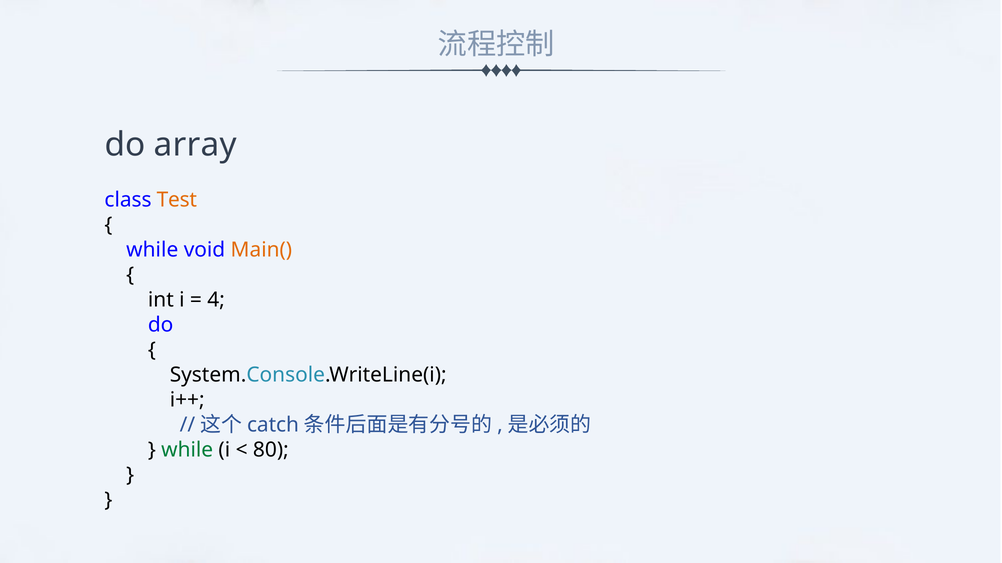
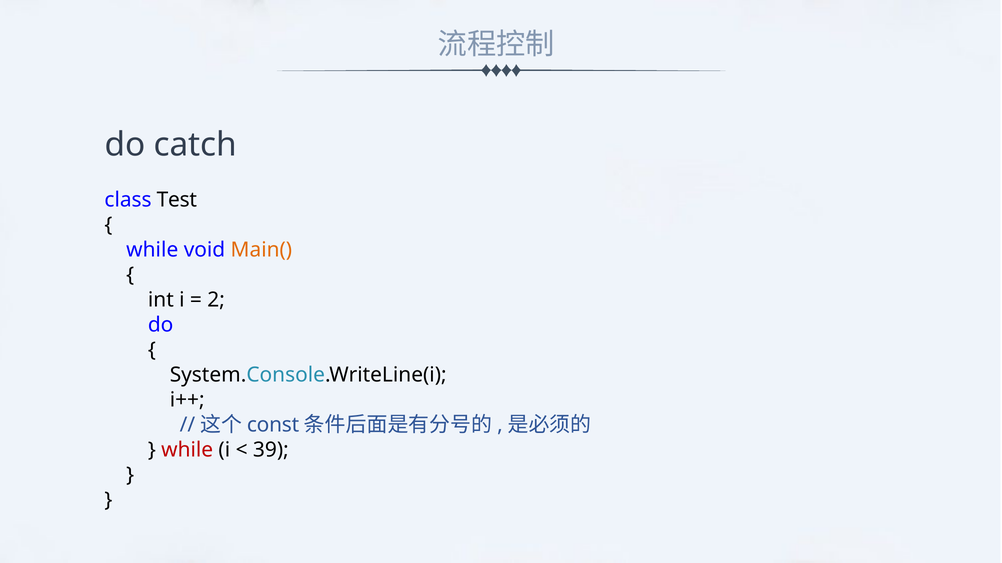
array: array -> catch
Test colour: orange -> black
4: 4 -> 2
catch: catch -> const
while at (187, 450) colour: green -> red
80: 80 -> 39
